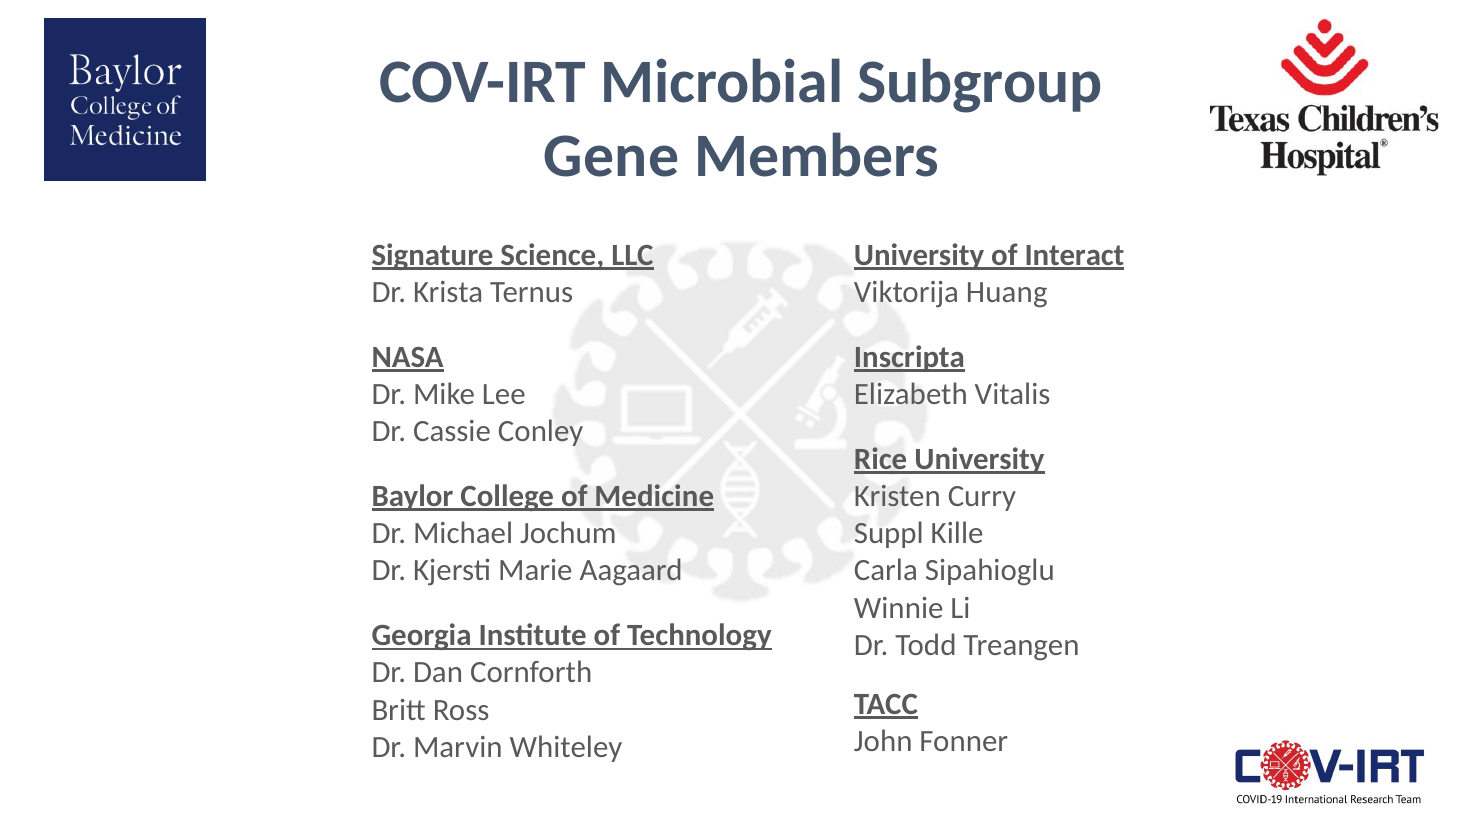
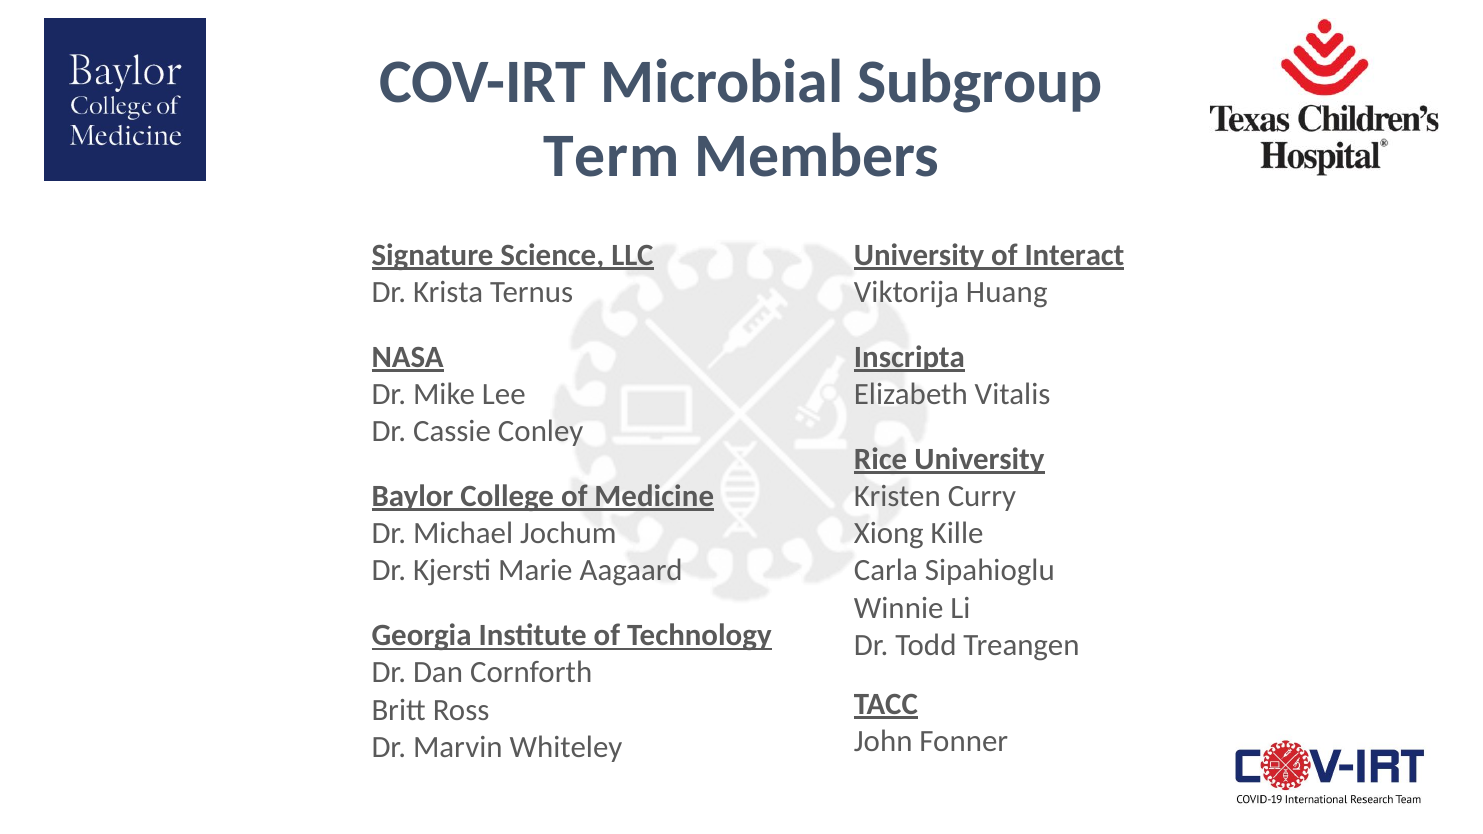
Gene: Gene -> Term
Suppl: Suppl -> Xiong
